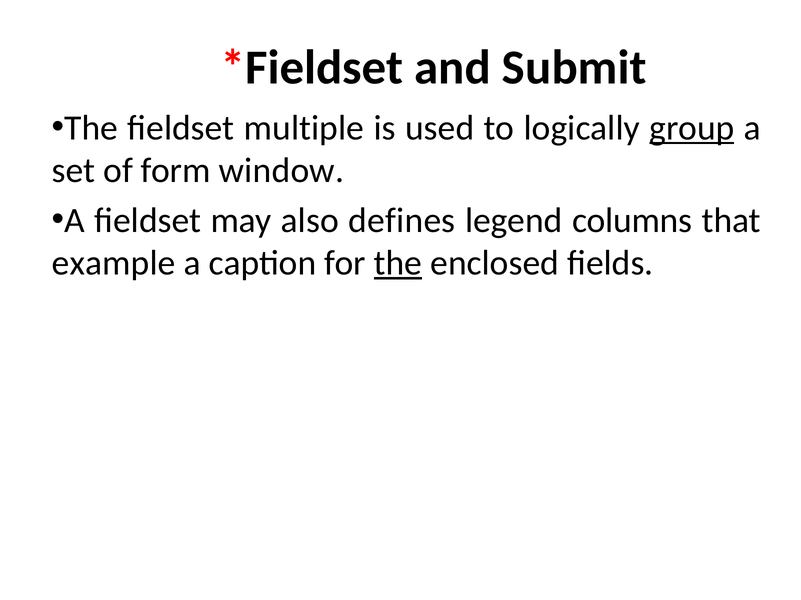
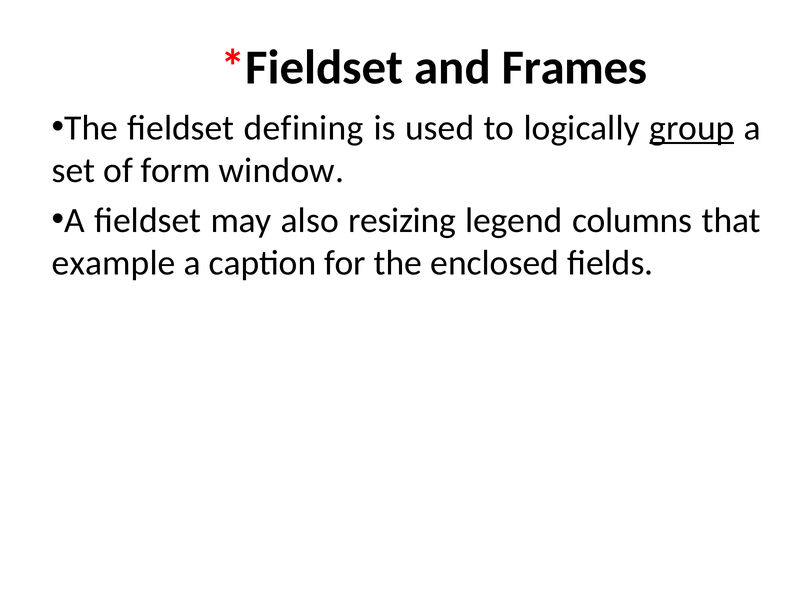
Submit: Submit -> Frames
multiple: multiple -> defining
defines: defines -> resizing
the at (398, 263) underline: present -> none
